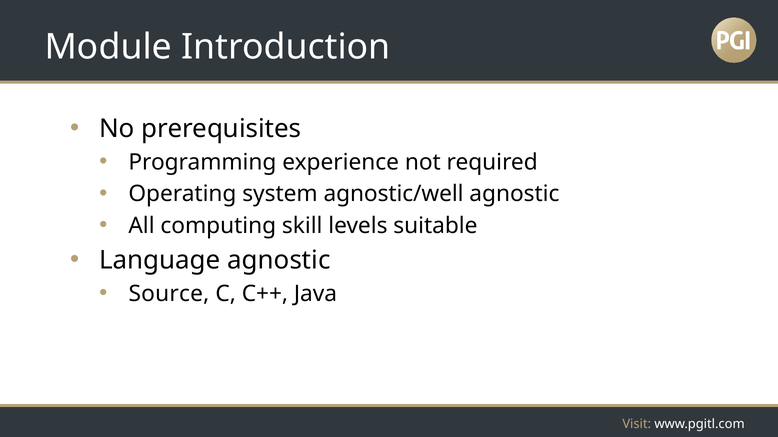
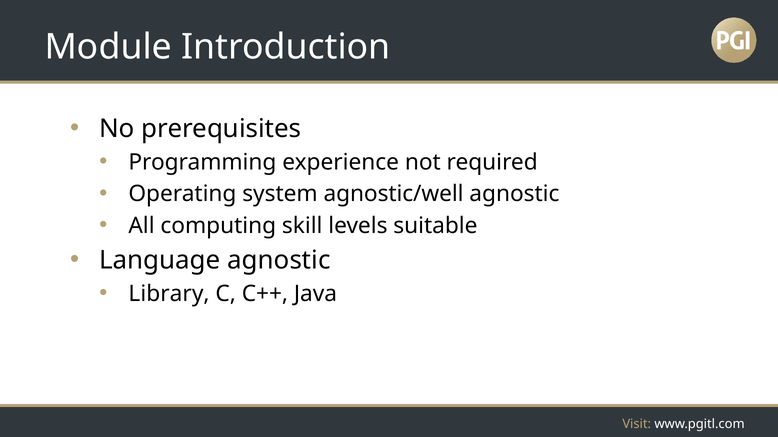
Source: Source -> Library
